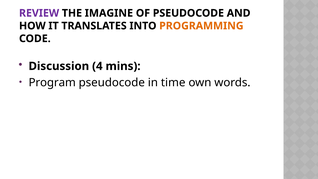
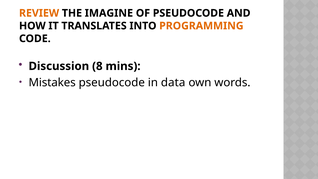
REVIEW colour: purple -> orange
4: 4 -> 8
Program: Program -> Mistakes
time: time -> data
